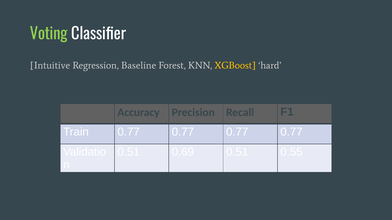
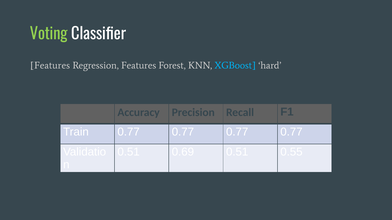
Intuitive at (50, 65): Intuitive -> Features
Regression Baseline: Baseline -> Features
XGBoost colour: yellow -> light blue
